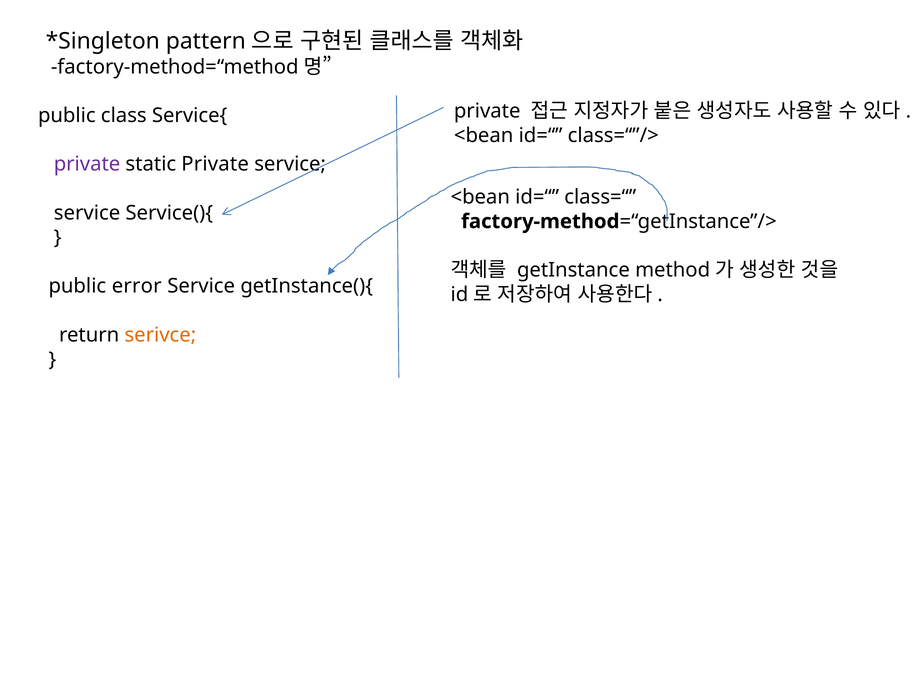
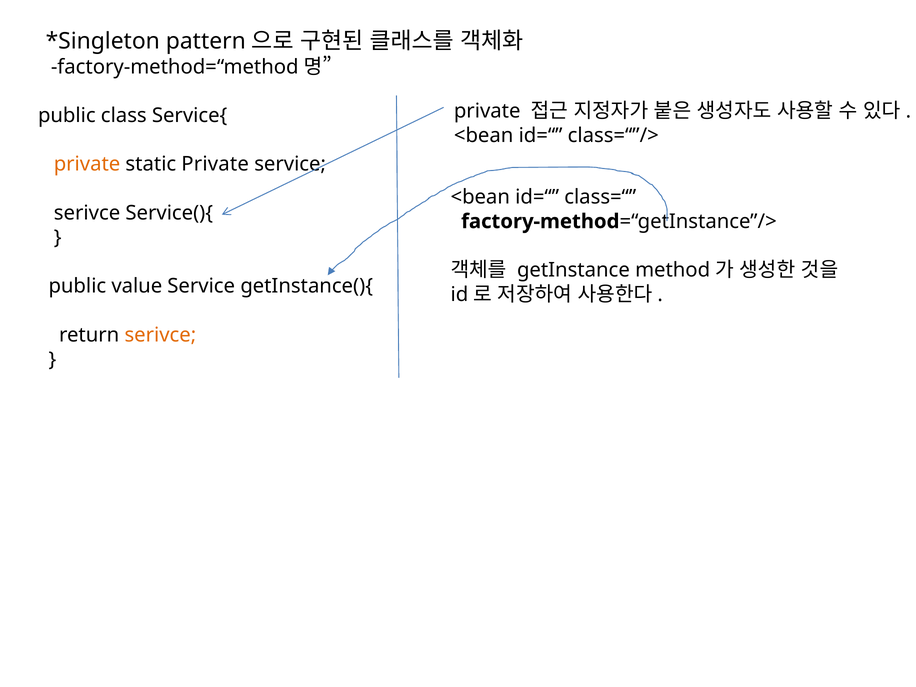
private at (87, 164) colour: purple -> orange
service at (87, 213): service -> serivce
error: error -> value
